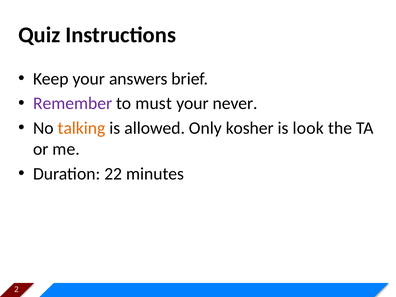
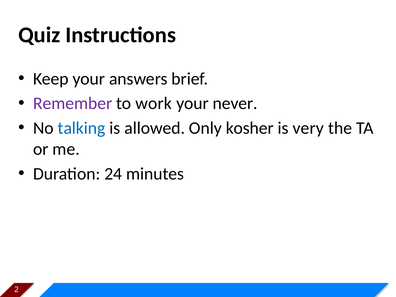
must: must -> work
talking colour: orange -> blue
look: look -> very
22: 22 -> 24
